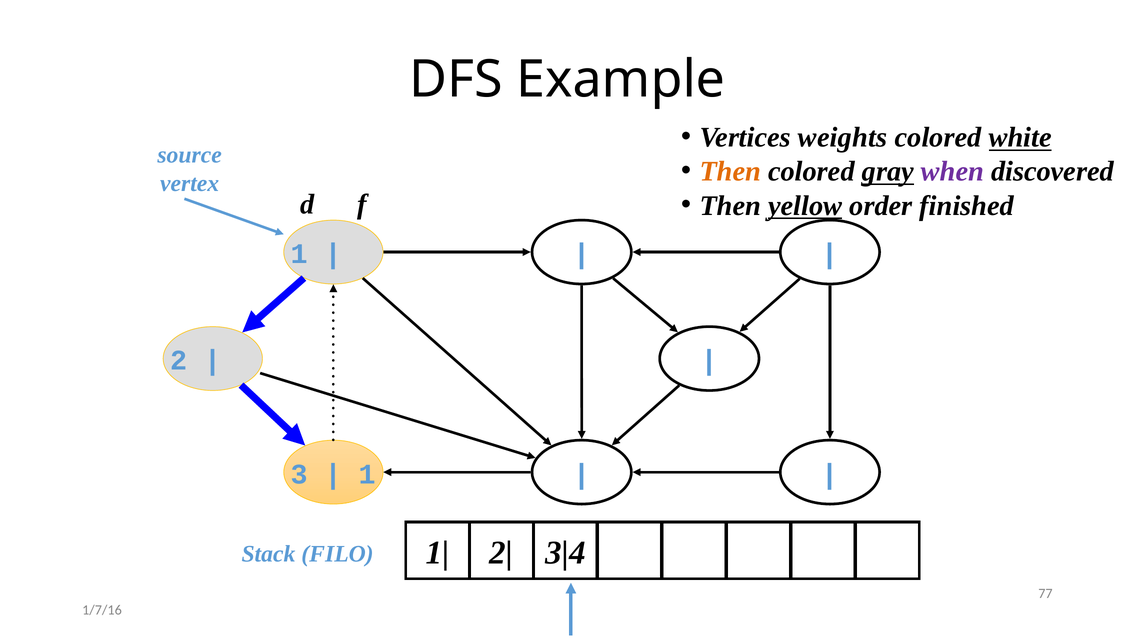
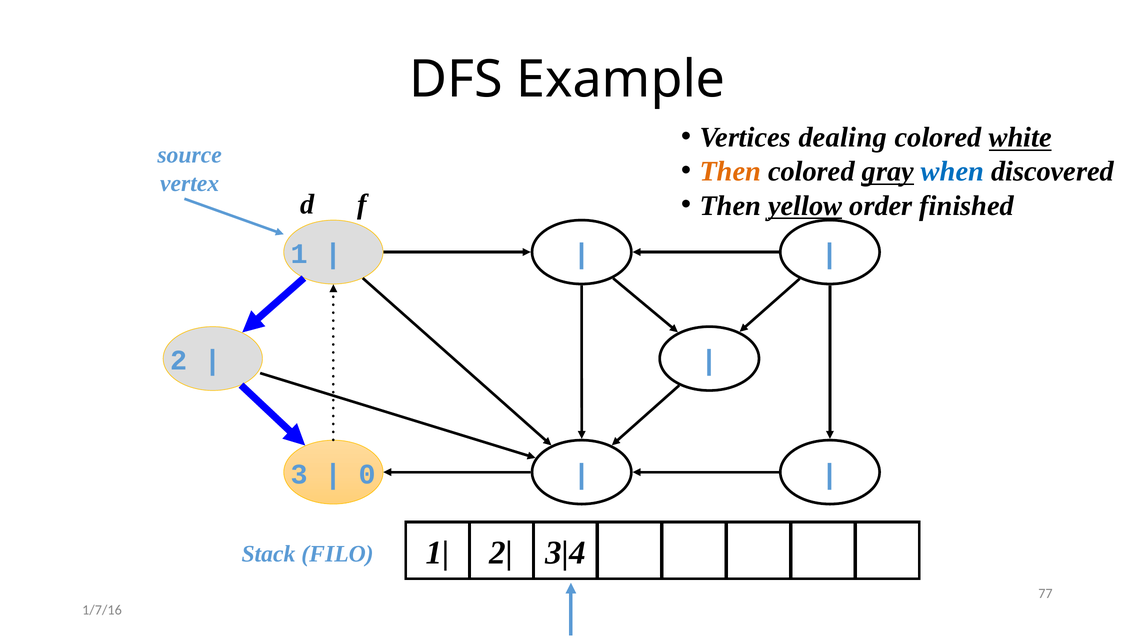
weights: weights -> dealing
when colour: purple -> blue
1 at (367, 474): 1 -> 0
